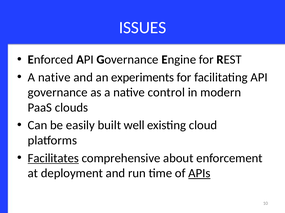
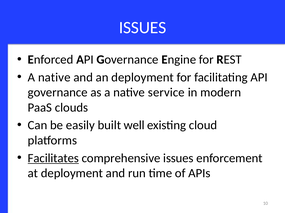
an experiments: experiments -> deployment
control: control -> service
comprehensive about: about -> issues
APIs underline: present -> none
